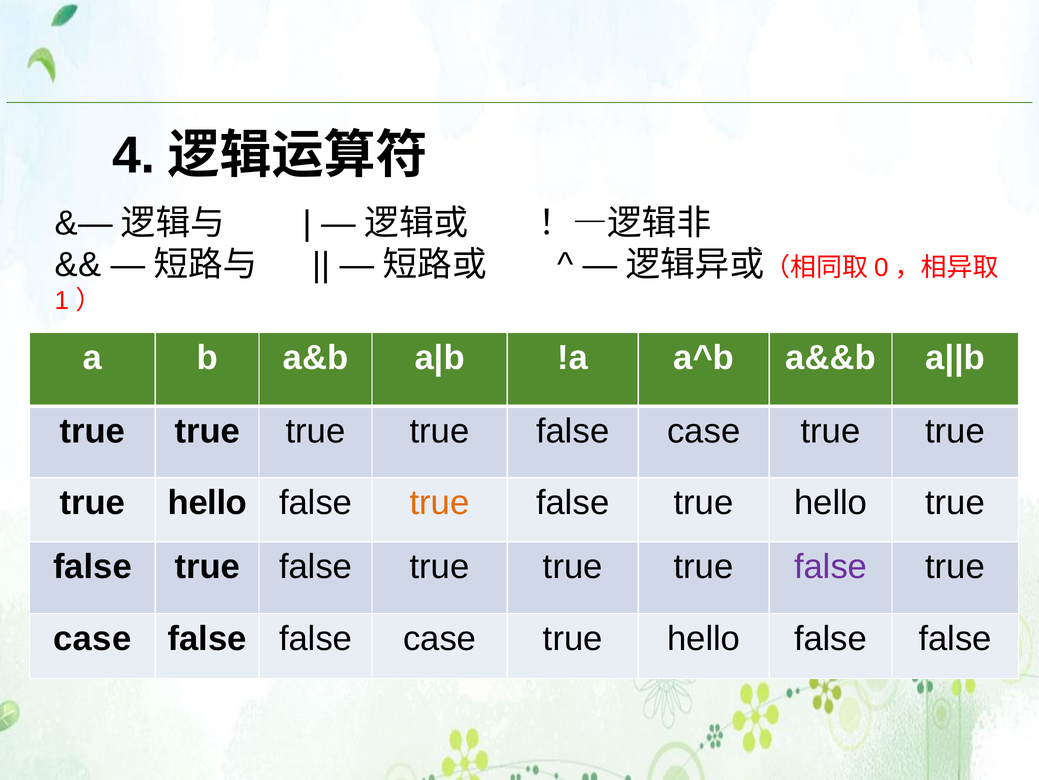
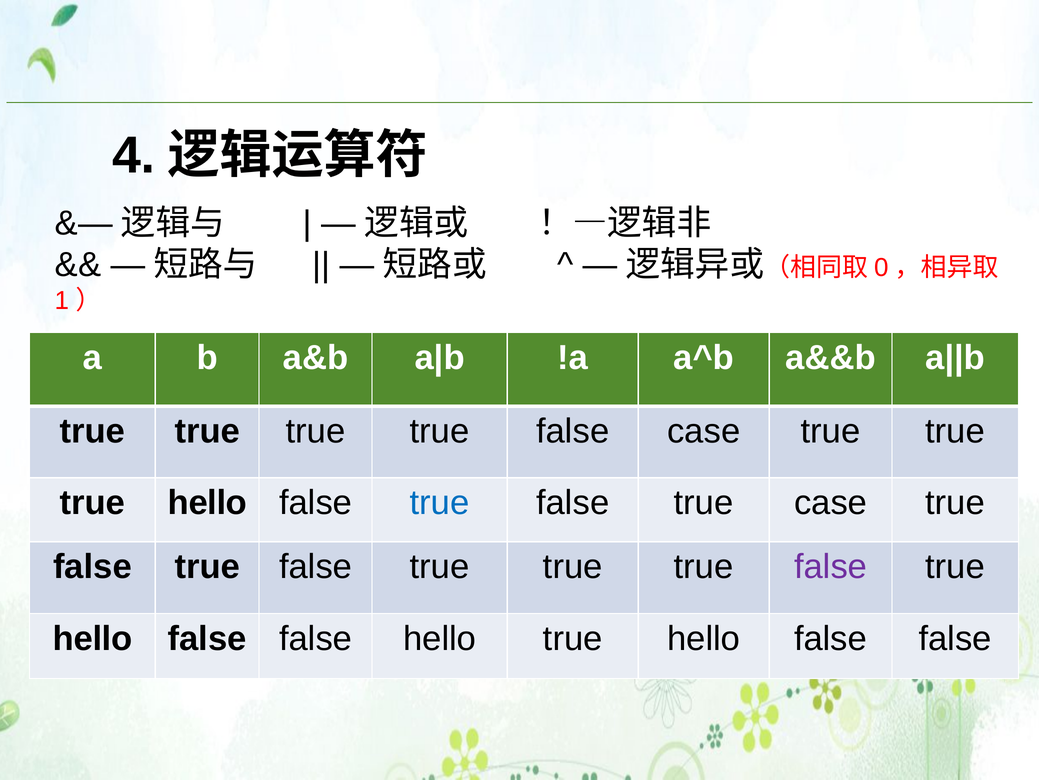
true at (440, 502) colour: orange -> blue
false true hello: hello -> case
case at (92, 638): case -> hello
false false case: case -> hello
